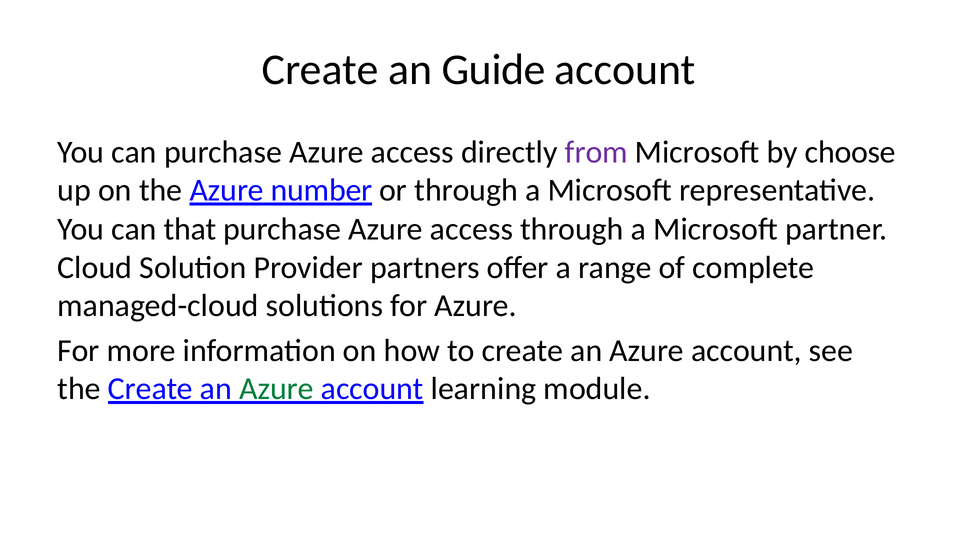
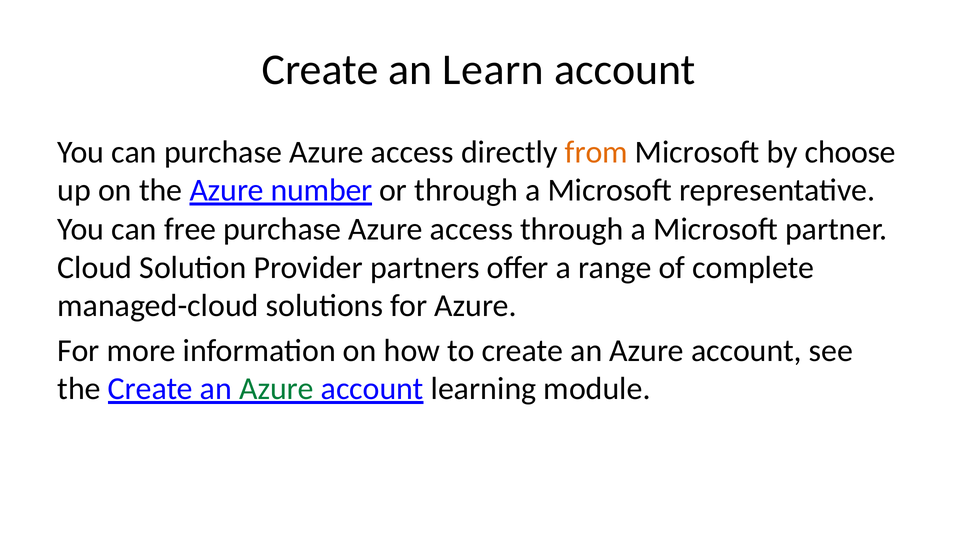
Guide: Guide -> Learn
from colour: purple -> orange
that: that -> free
